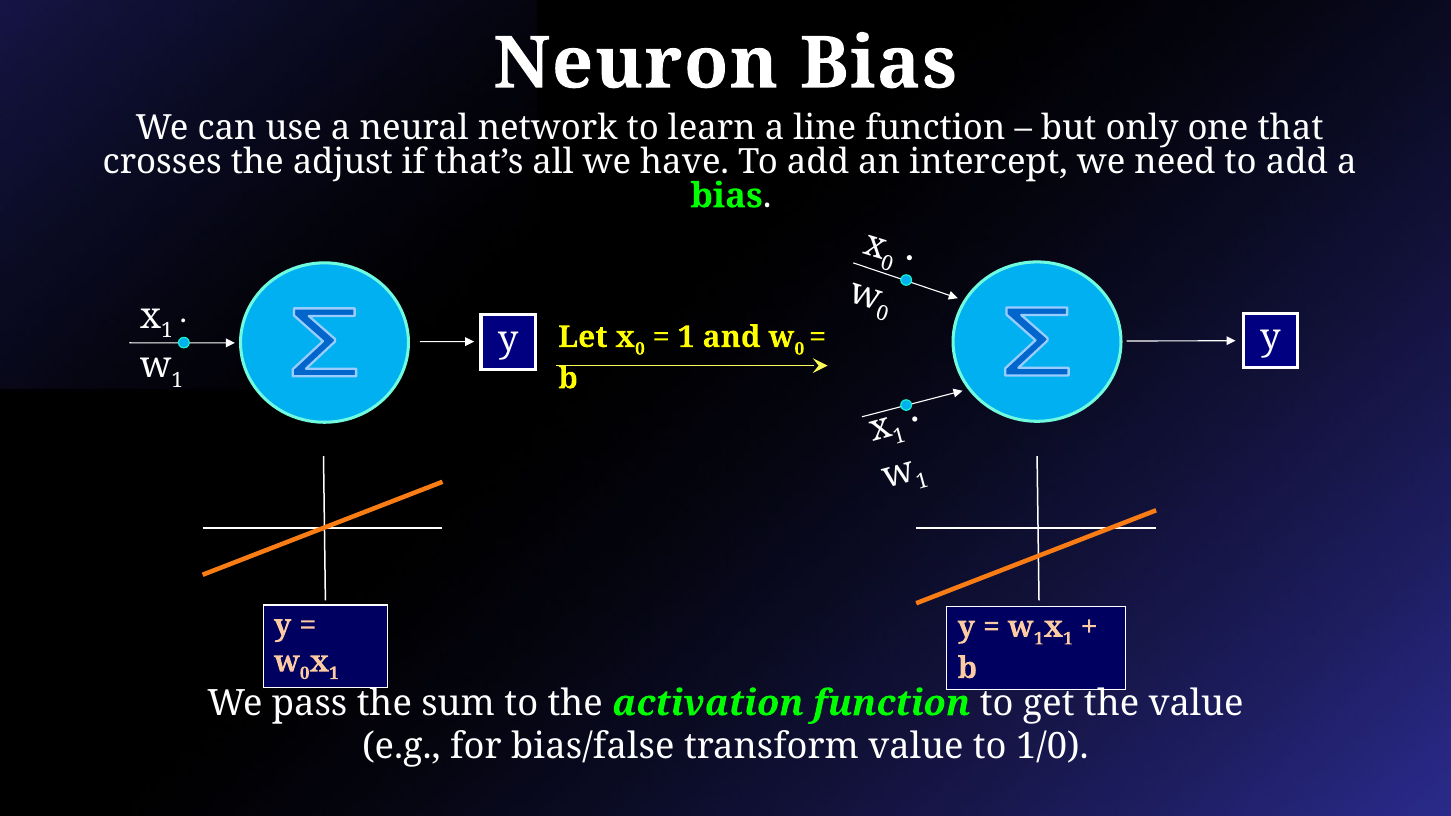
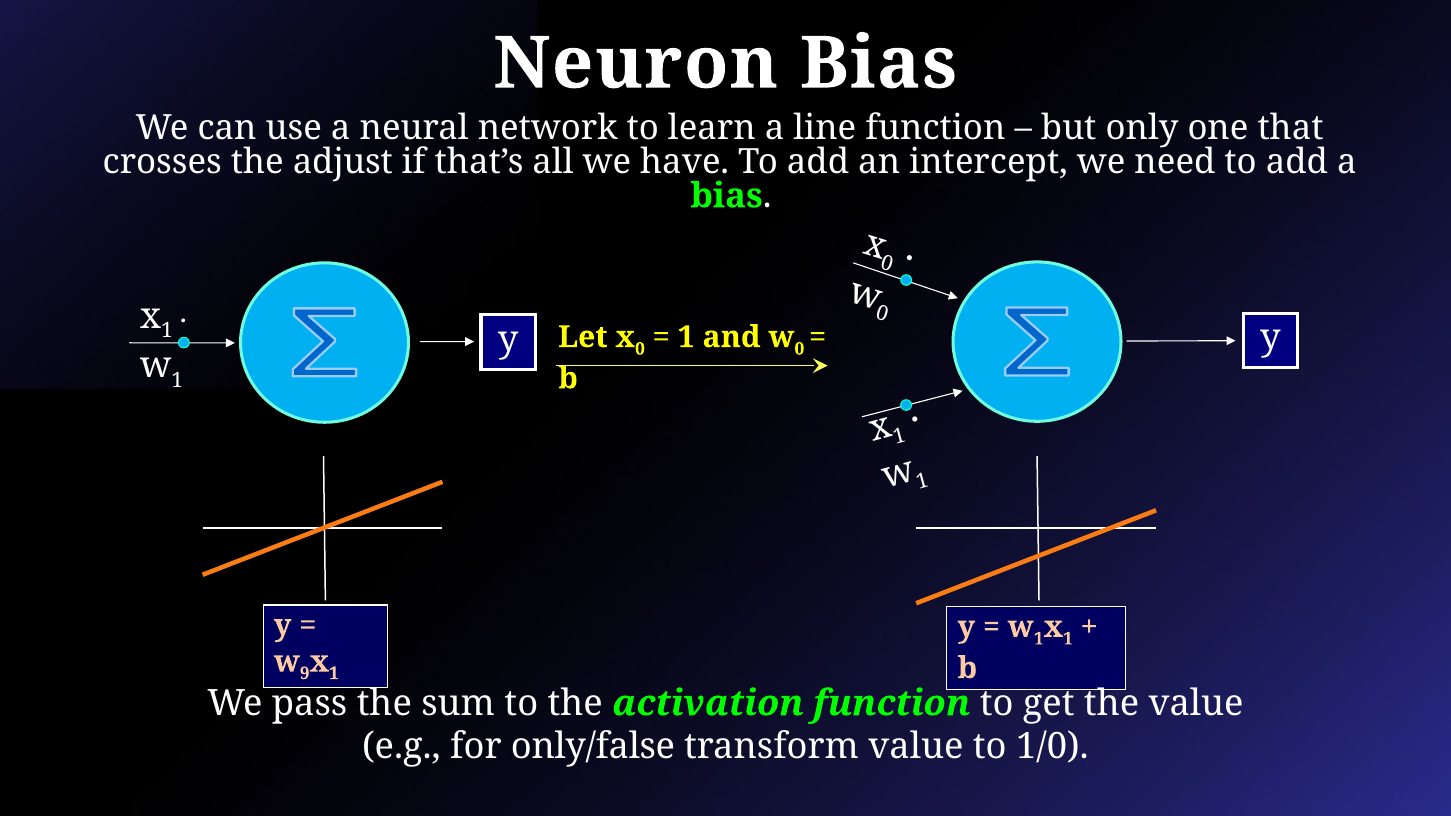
0 at (305, 673): 0 -> 9
bias/false: bias/false -> only/false
